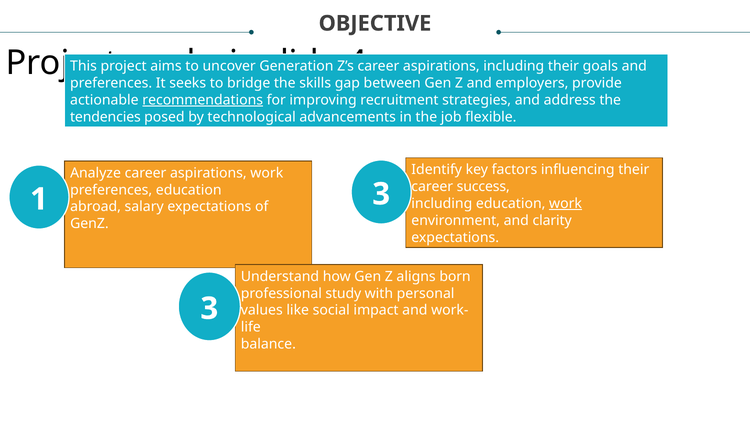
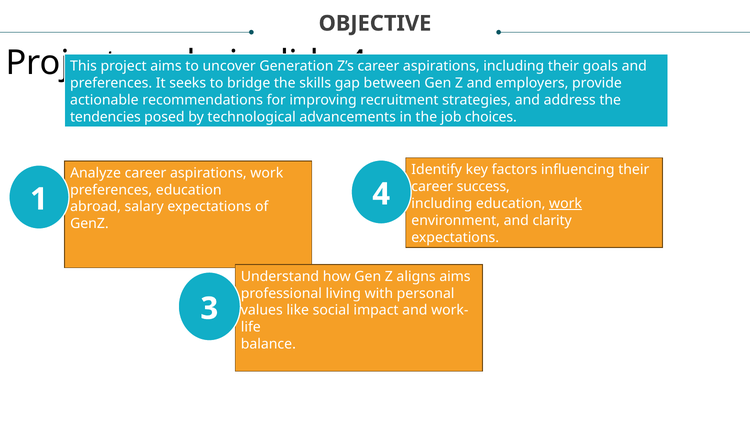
recommendations underline: present -> none
flexible: flexible -> choices
1 3: 3 -> 4
aligns born: born -> aims
study: study -> living
